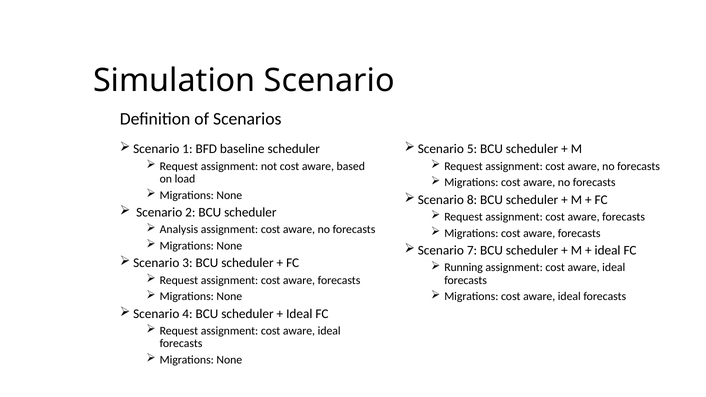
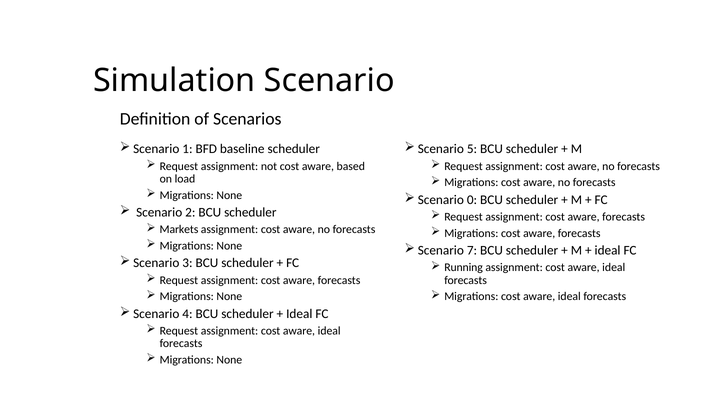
8: 8 -> 0
Analysis: Analysis -> Markets
